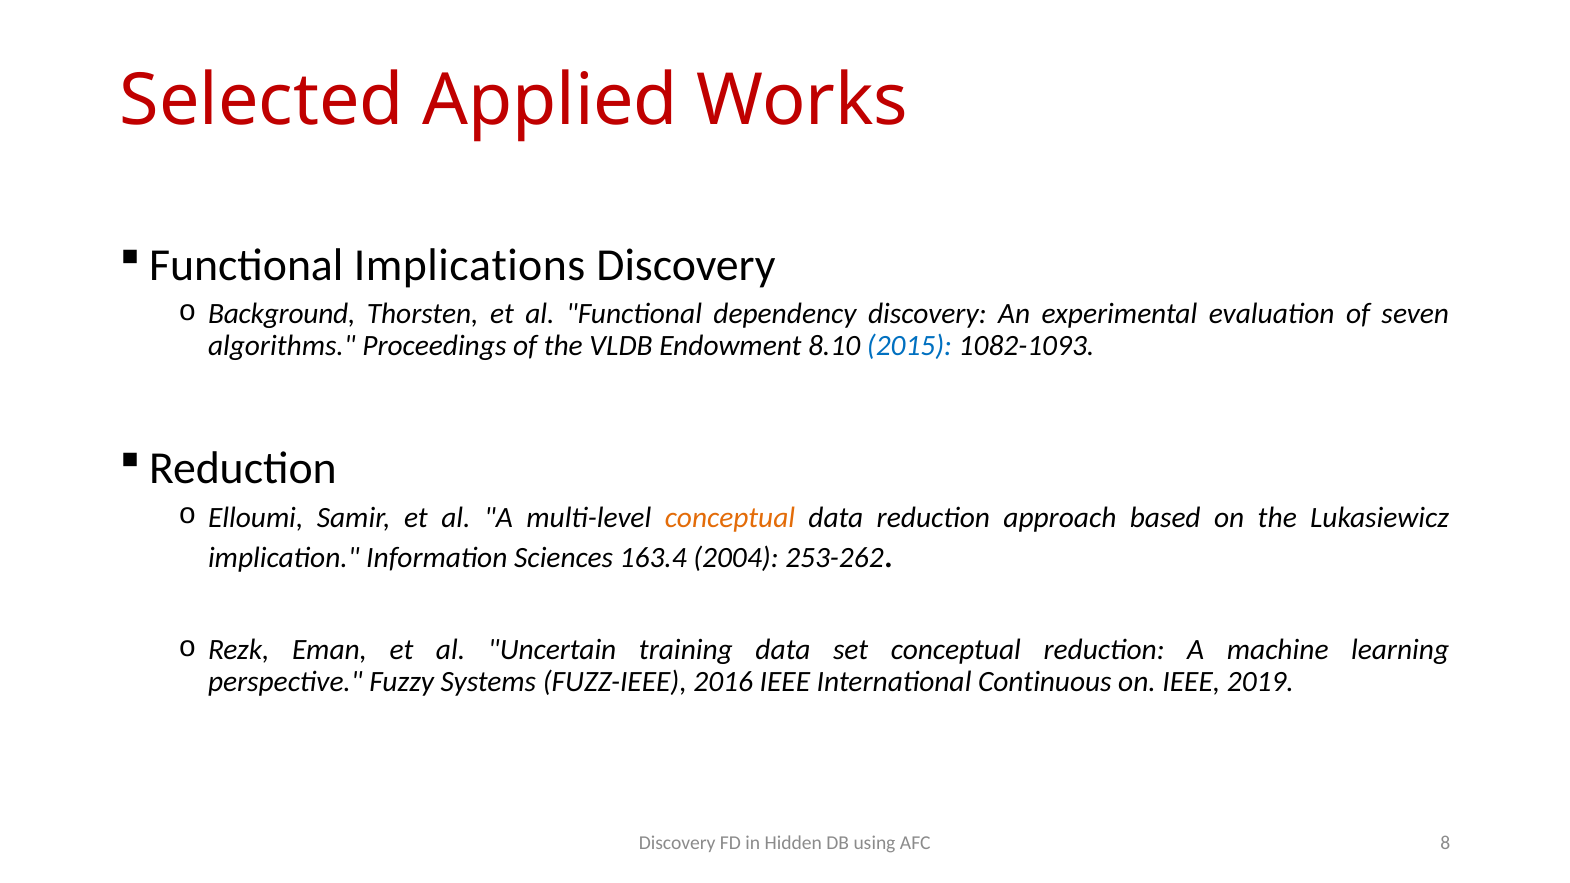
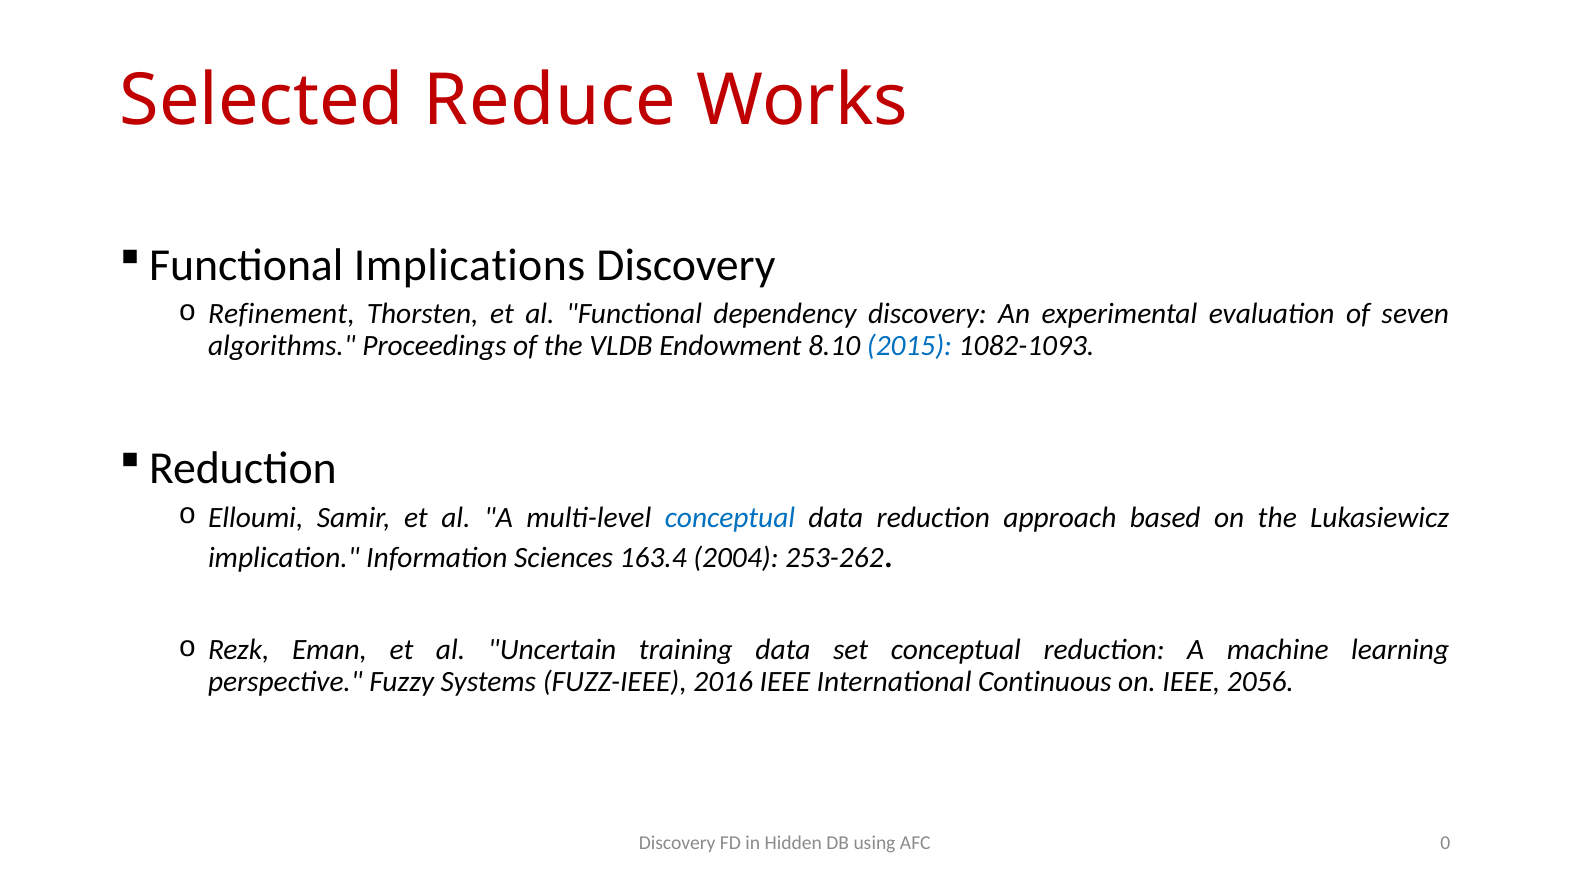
Applied: Applied -> Reduce
Background: Background -> Refinement
conceptual at (730, 517) colour: orange -> blue
2019: 2019 -> 2056
8: 8 -> 0
